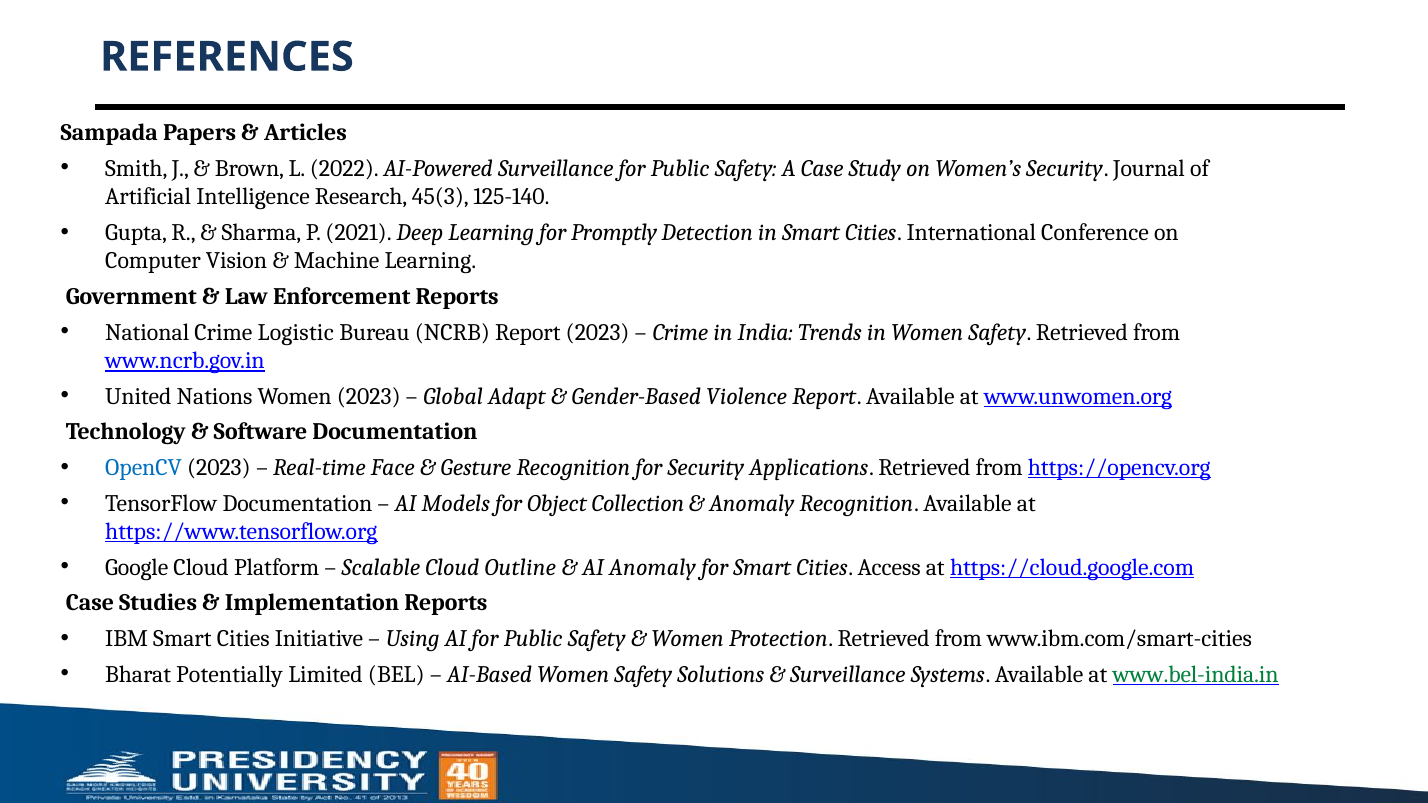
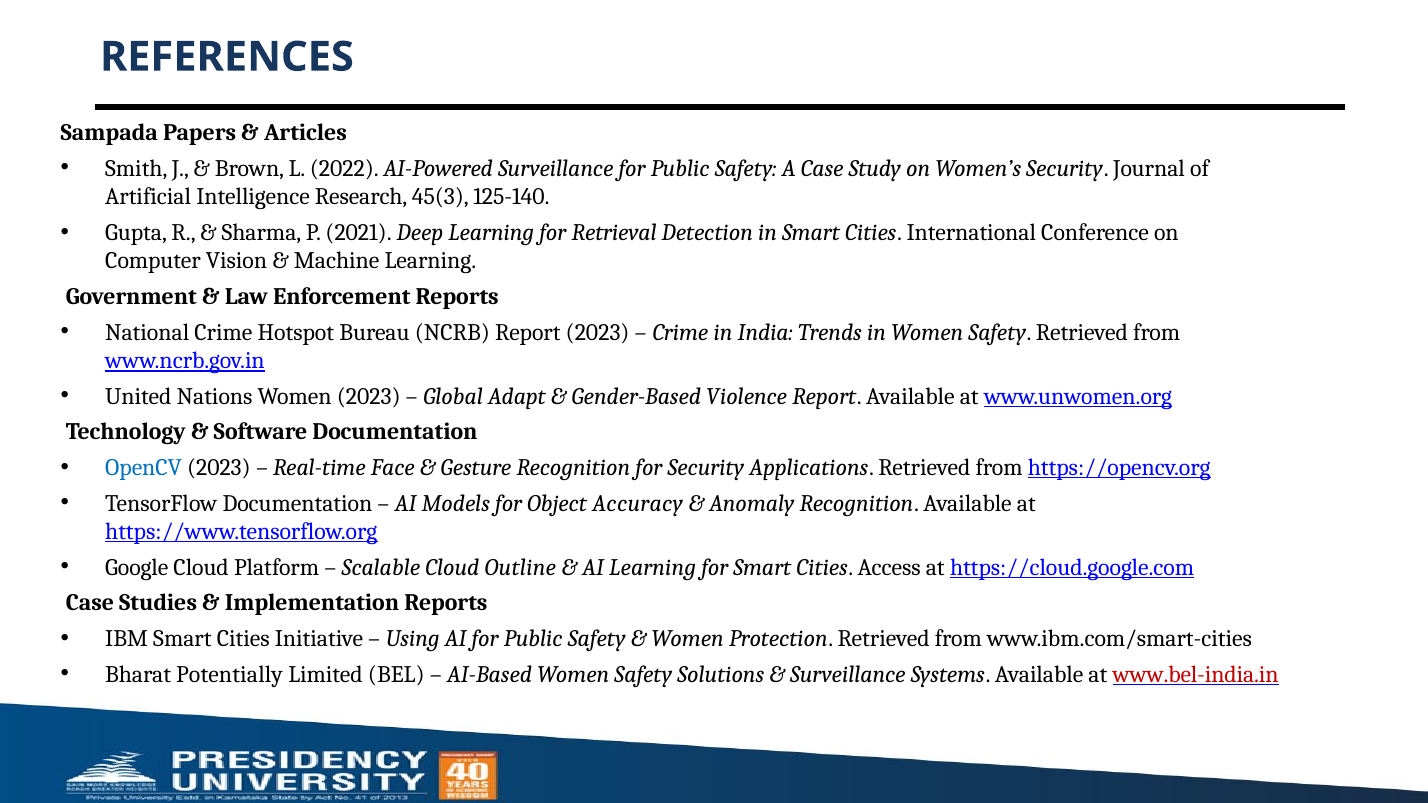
Promptly: Promptly -> Retrieval
Logistic: Logistic -> Hotspot
Collection: Collection -> Accuracy
AI Anomaly: Anomaly -> Learning
www.bel-india.in colour: green -> red
